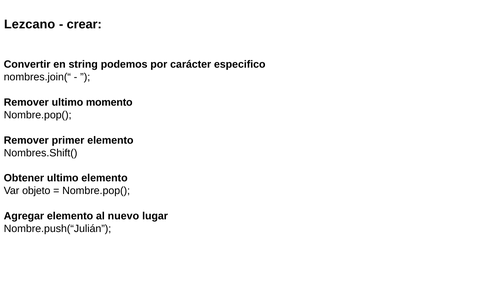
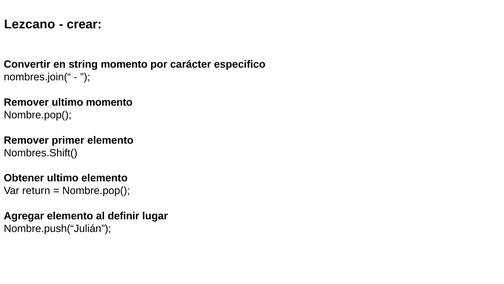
string podemos: podemos -> momento
objeto: objeto -> return
nuevo: nuevo -> definir
